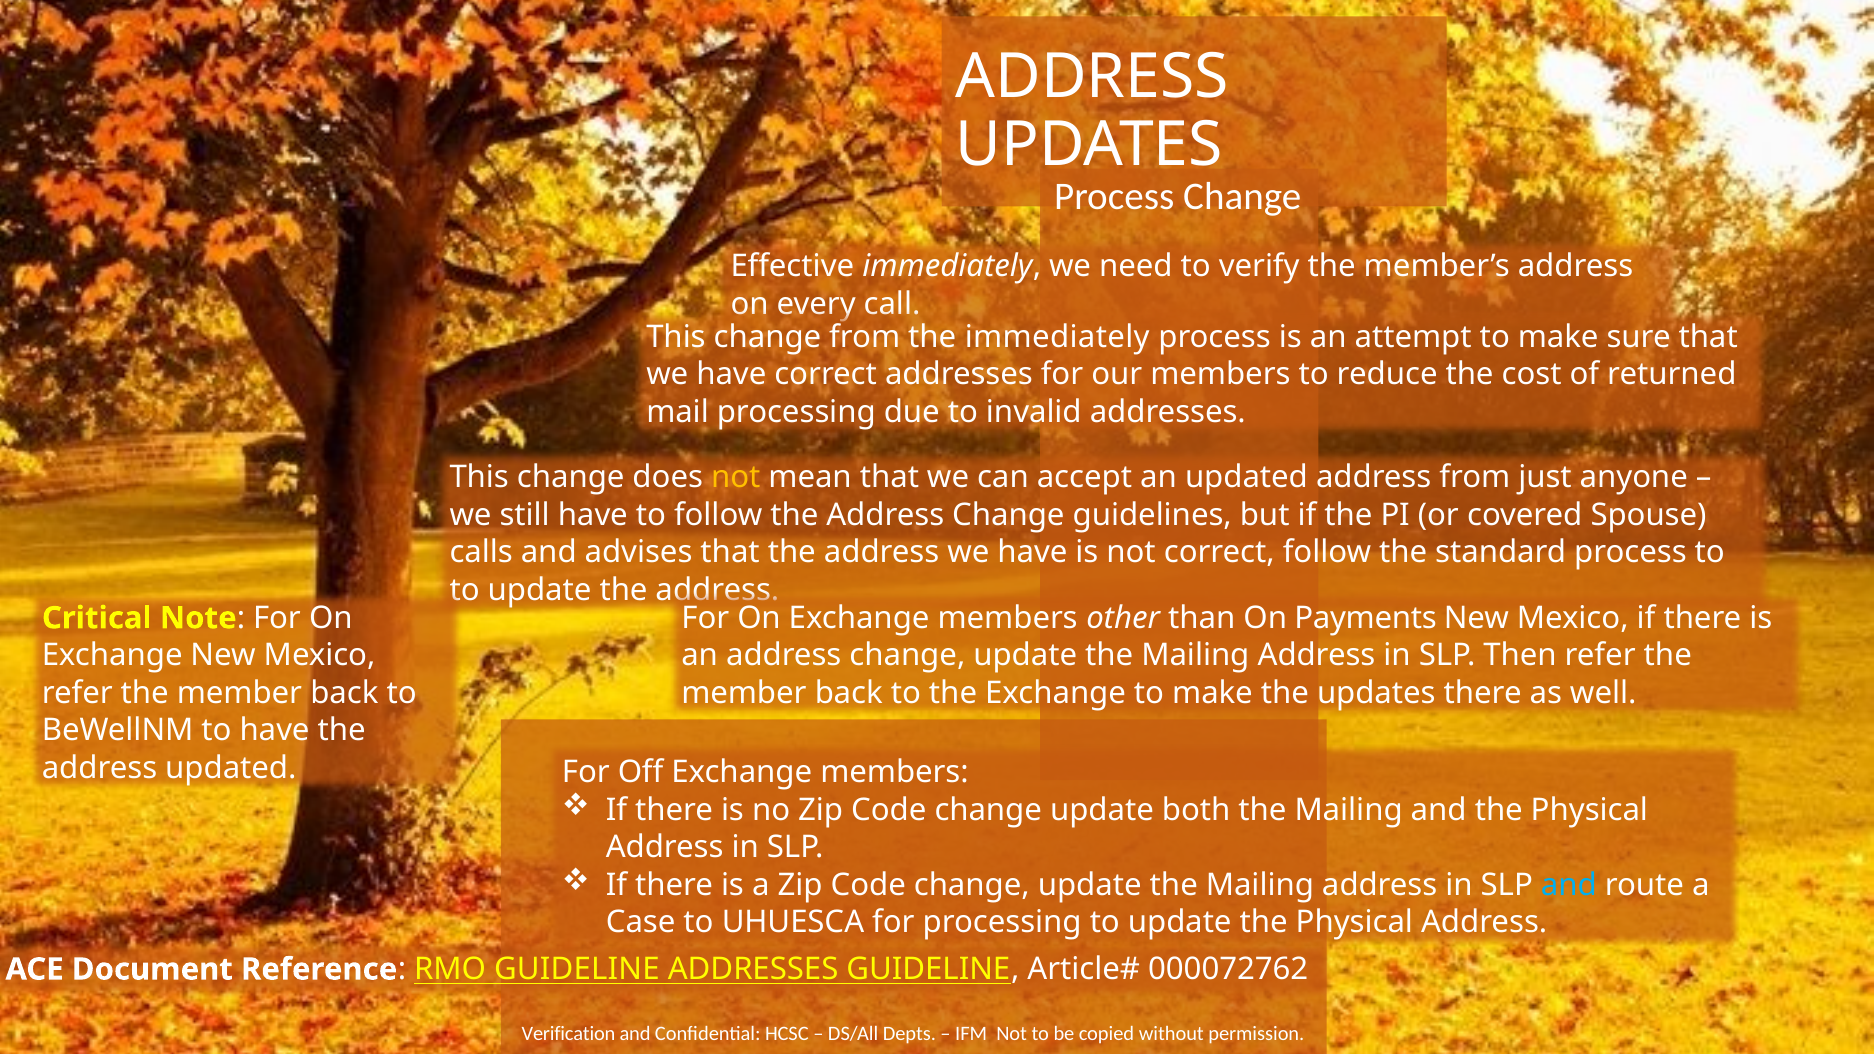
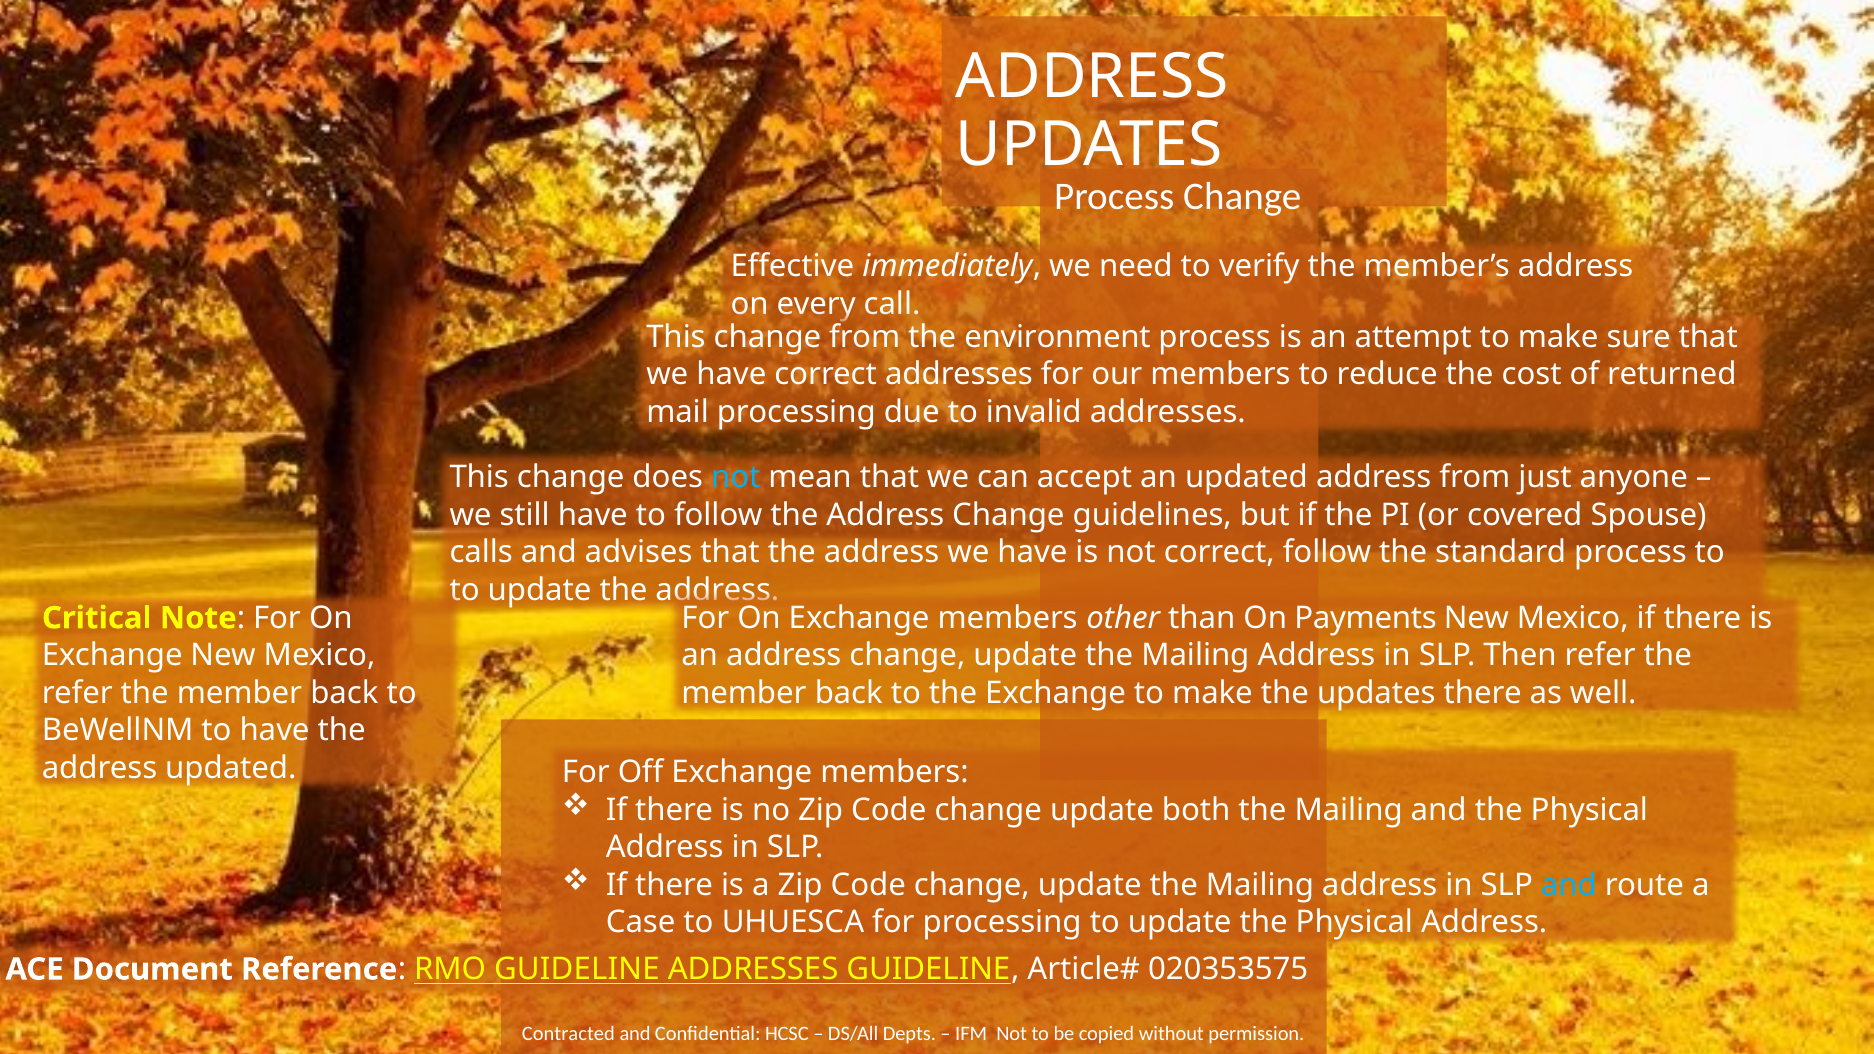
the immediately: immediately -> environment
not at (736, 478) colour: yellow -> light blue
000072762: 000072762 -> 020353575
Verification: Verification -> Contracted
